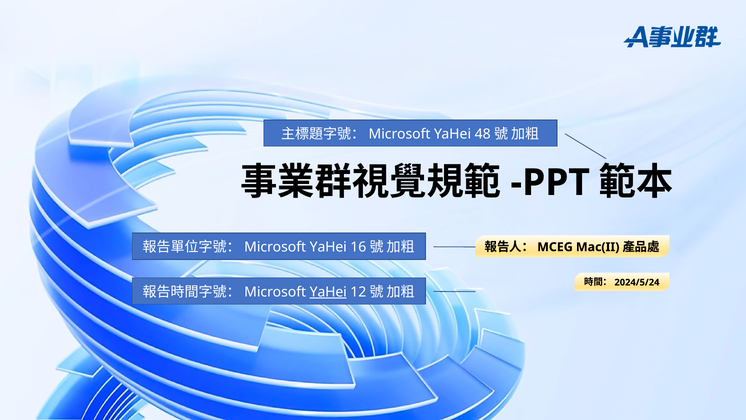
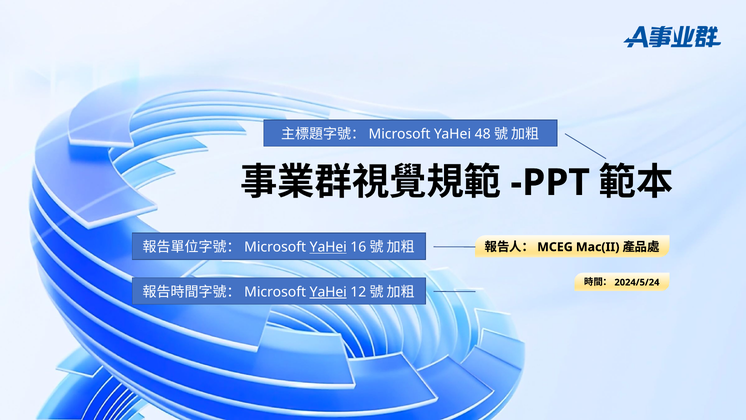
YaHei at (328, 247) underline: none -> present
